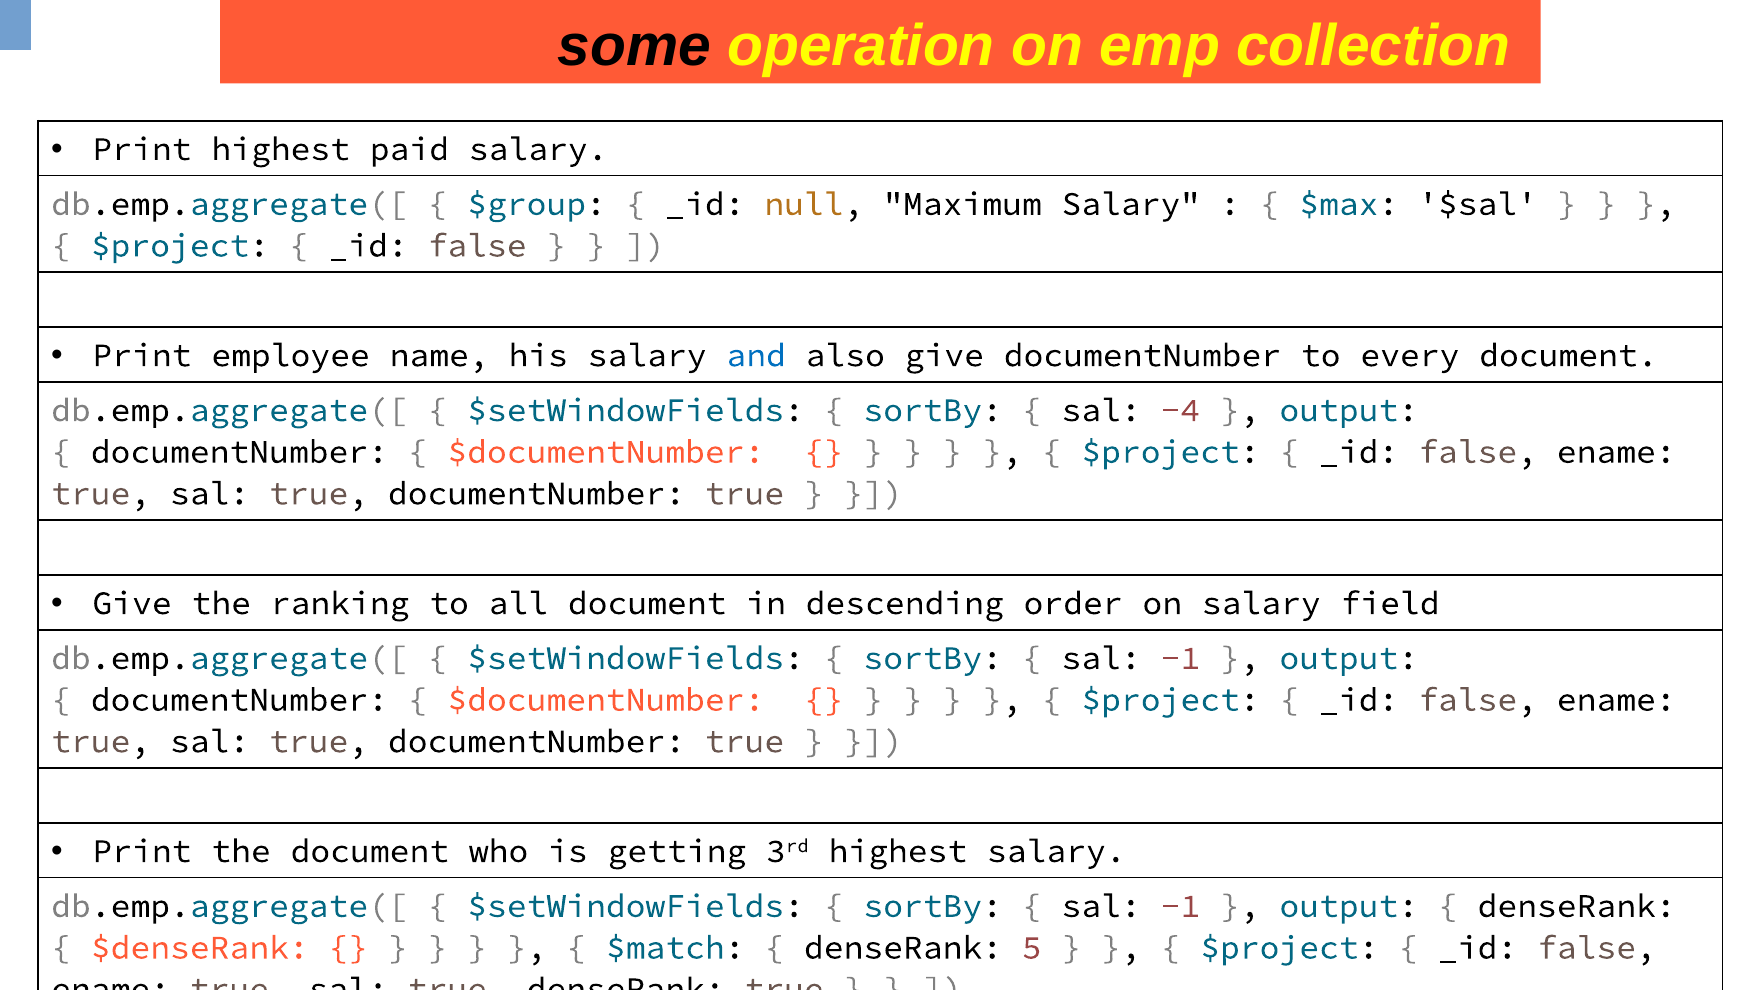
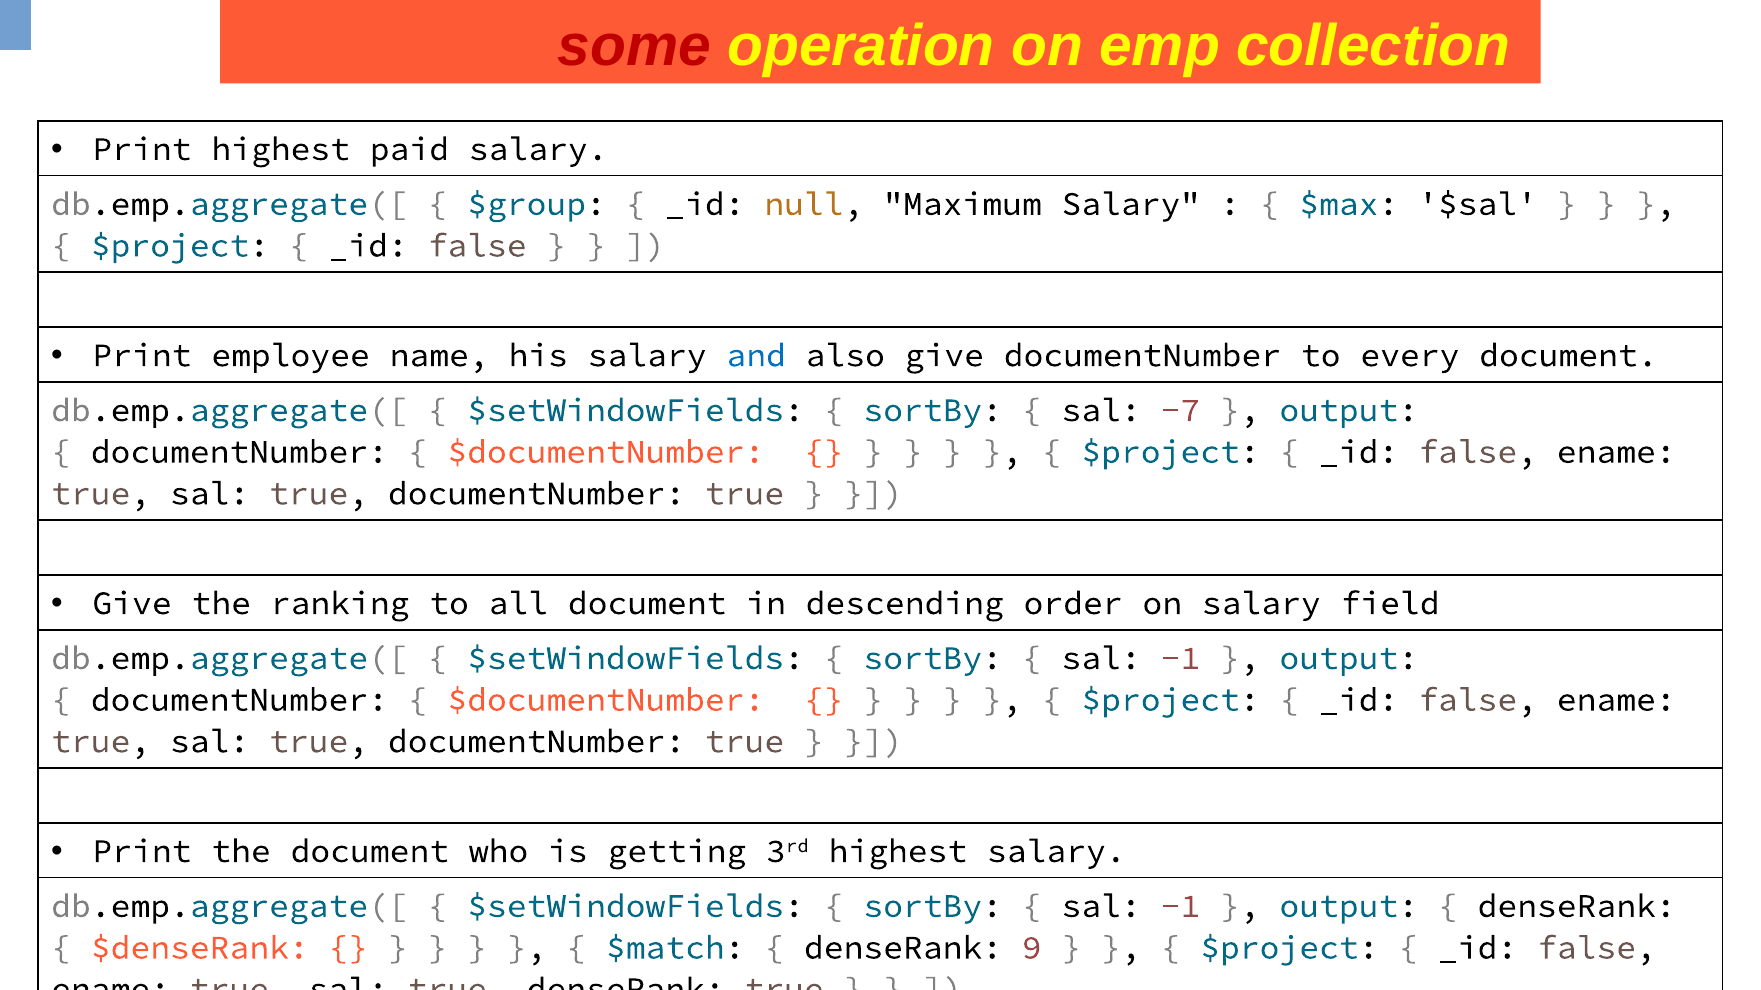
some colour: black -> red
-4: -4 -> -7
5: 5 -> 9
